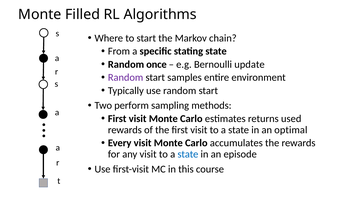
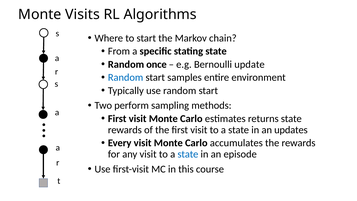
Filled: Filled -> Visits
Random at (126, 77) colour: purple -> blue
returns used: used -> state
optimal: optimal -> updates
